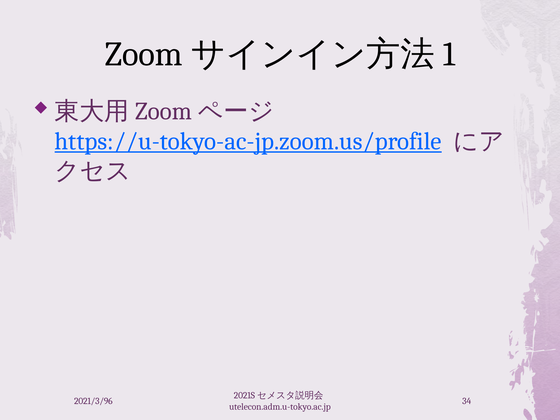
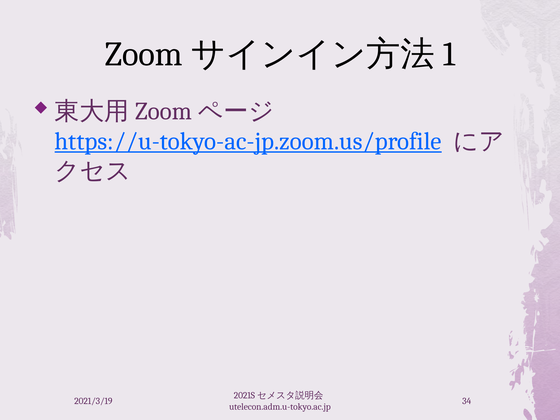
2021/3/96: 2021/3/96 -> 2021/3/19
